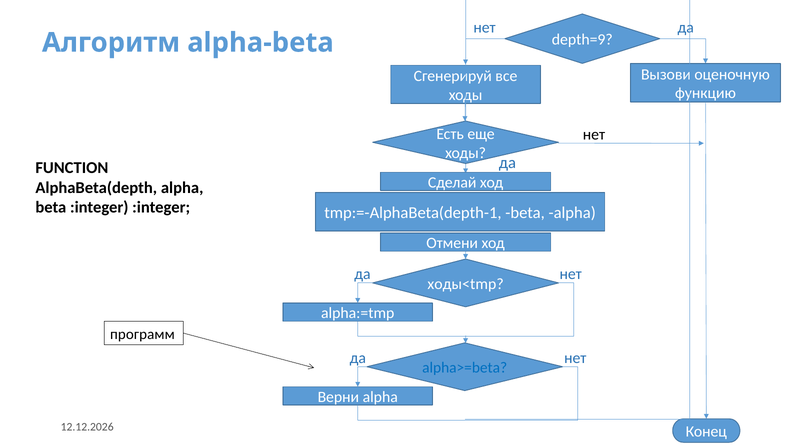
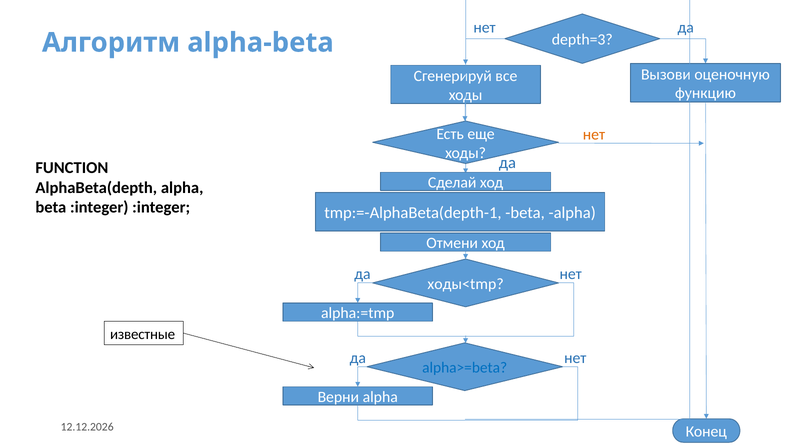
depth=9: depth=9 -> depth=3
нет at (594, 135) colour: black -> orange
программ: программ -> известные
